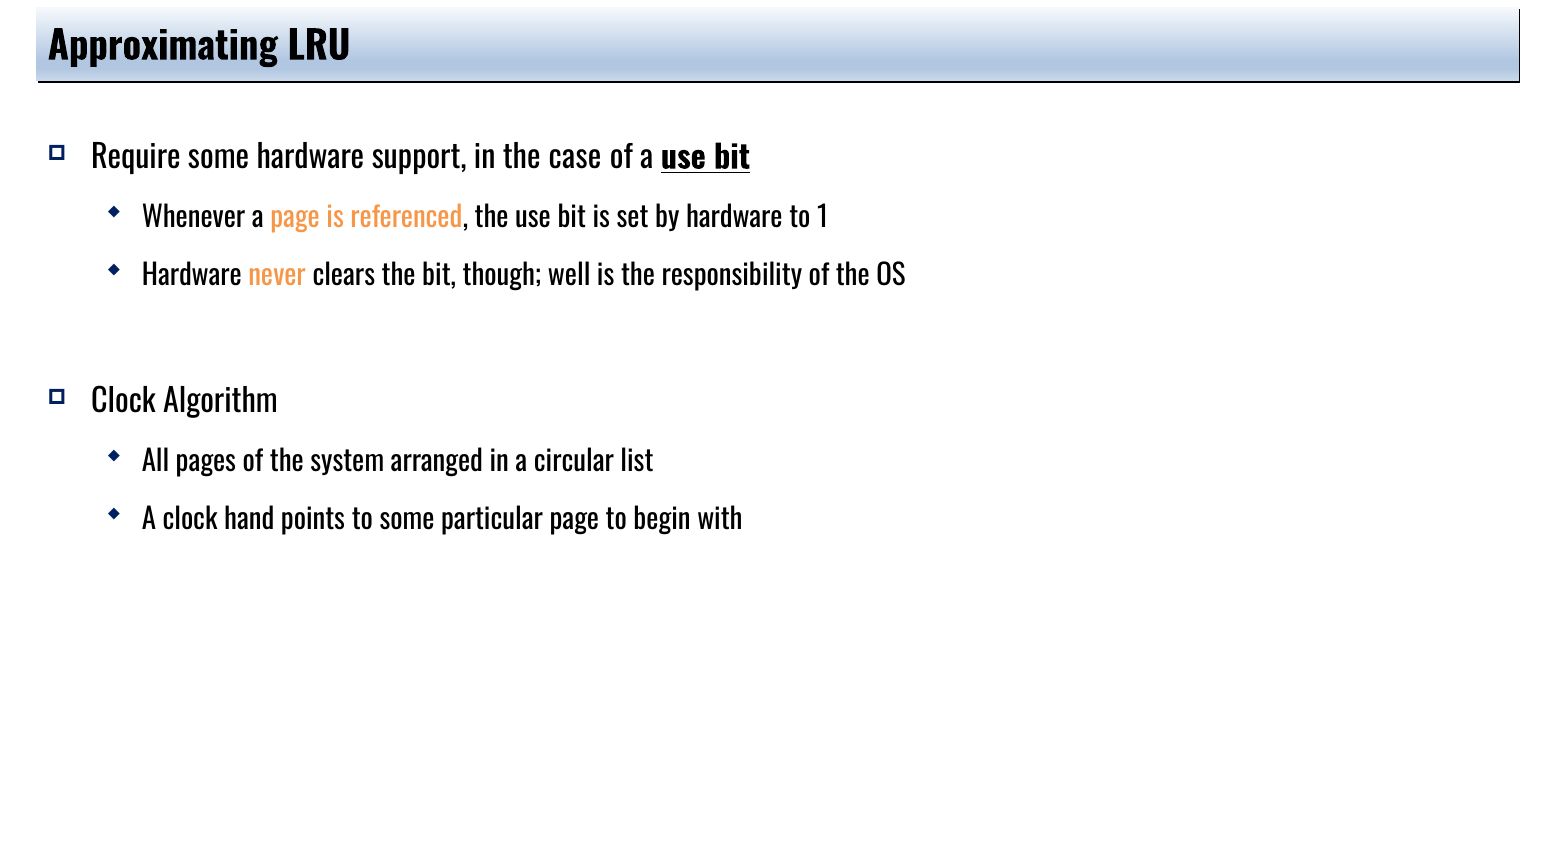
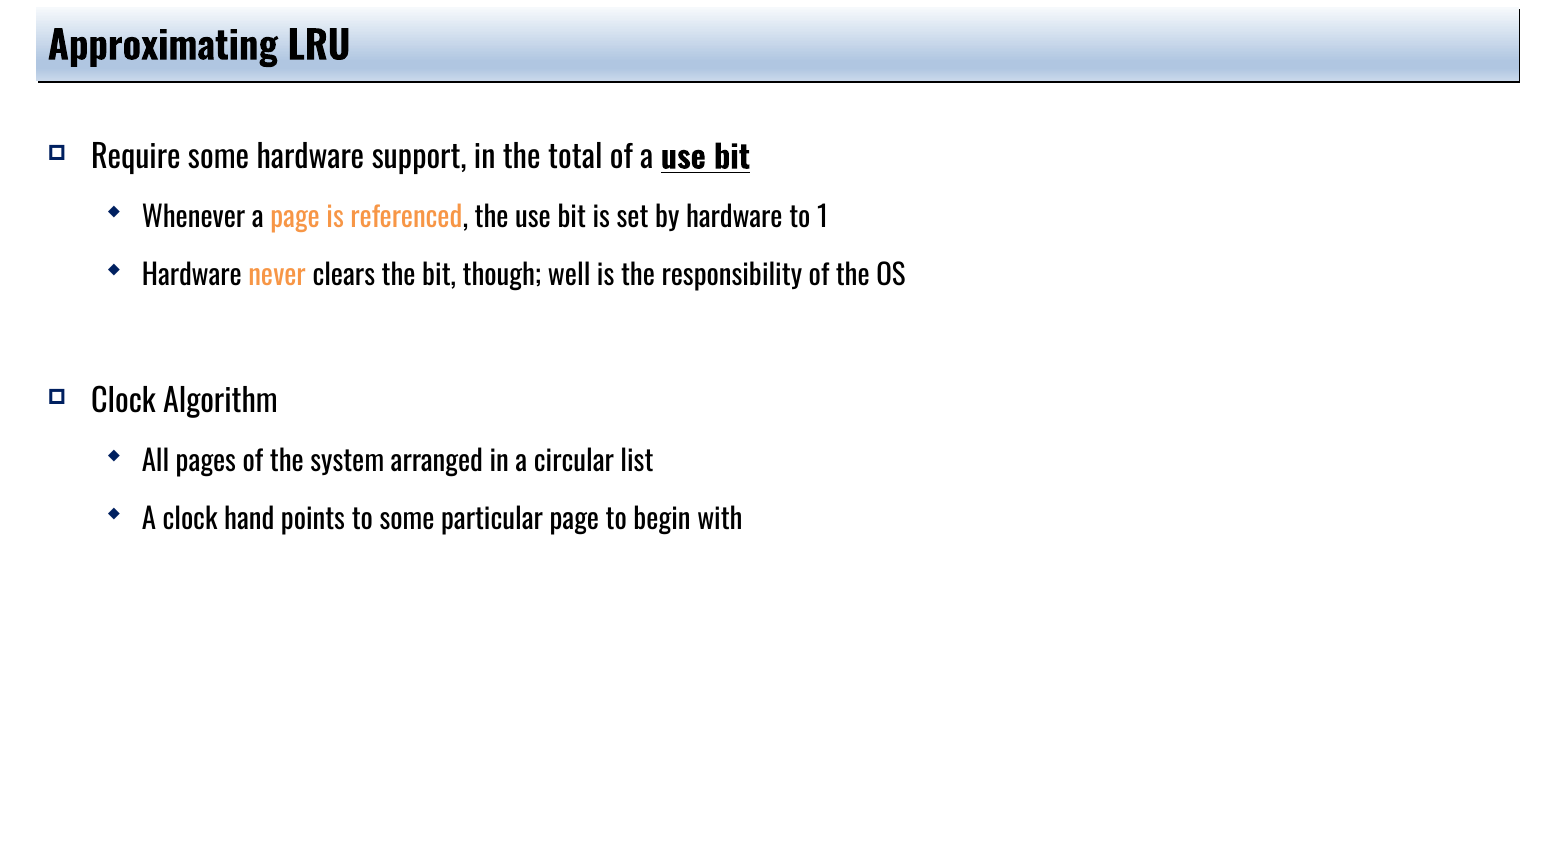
case: case -> total
